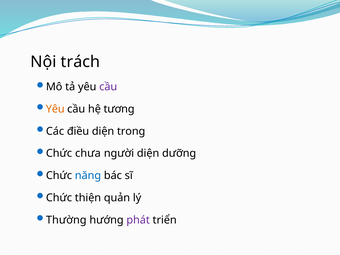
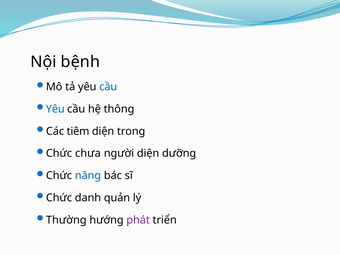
trách: trách -> bệnh
cầu at (108, 87) colour: purple -> blue
Yêu at (55, 109) colour: orange -> blue
tương: tương -> thông
điều: điều -> tiêm
thiện: thiện -> danh
